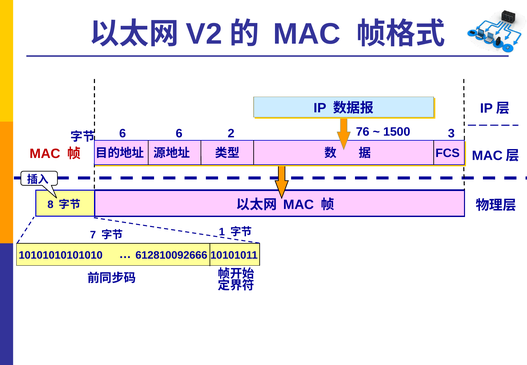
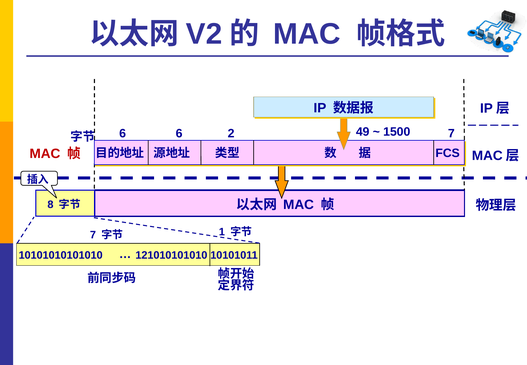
2 3: 3 -> 7
76: 76 -> 49
612810092666: 612810092666 -> 121010101010
